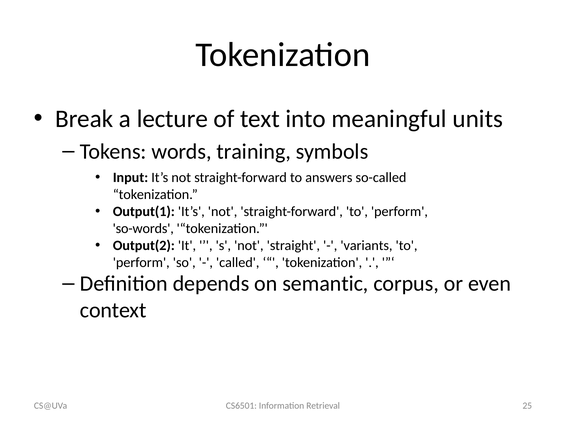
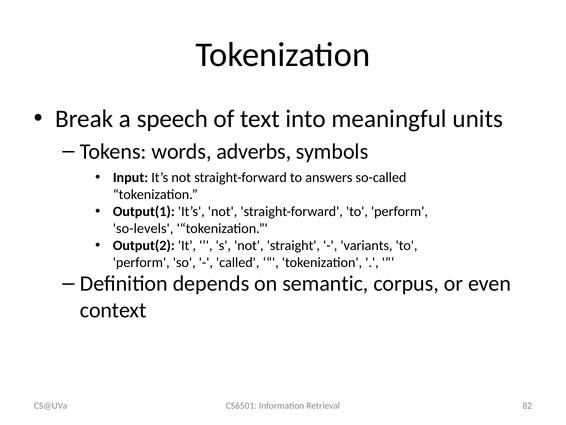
lecture: lecture -> speech
training: training -> adverbs
so-words: so-words -> so-levels
25: 25 -> 82
